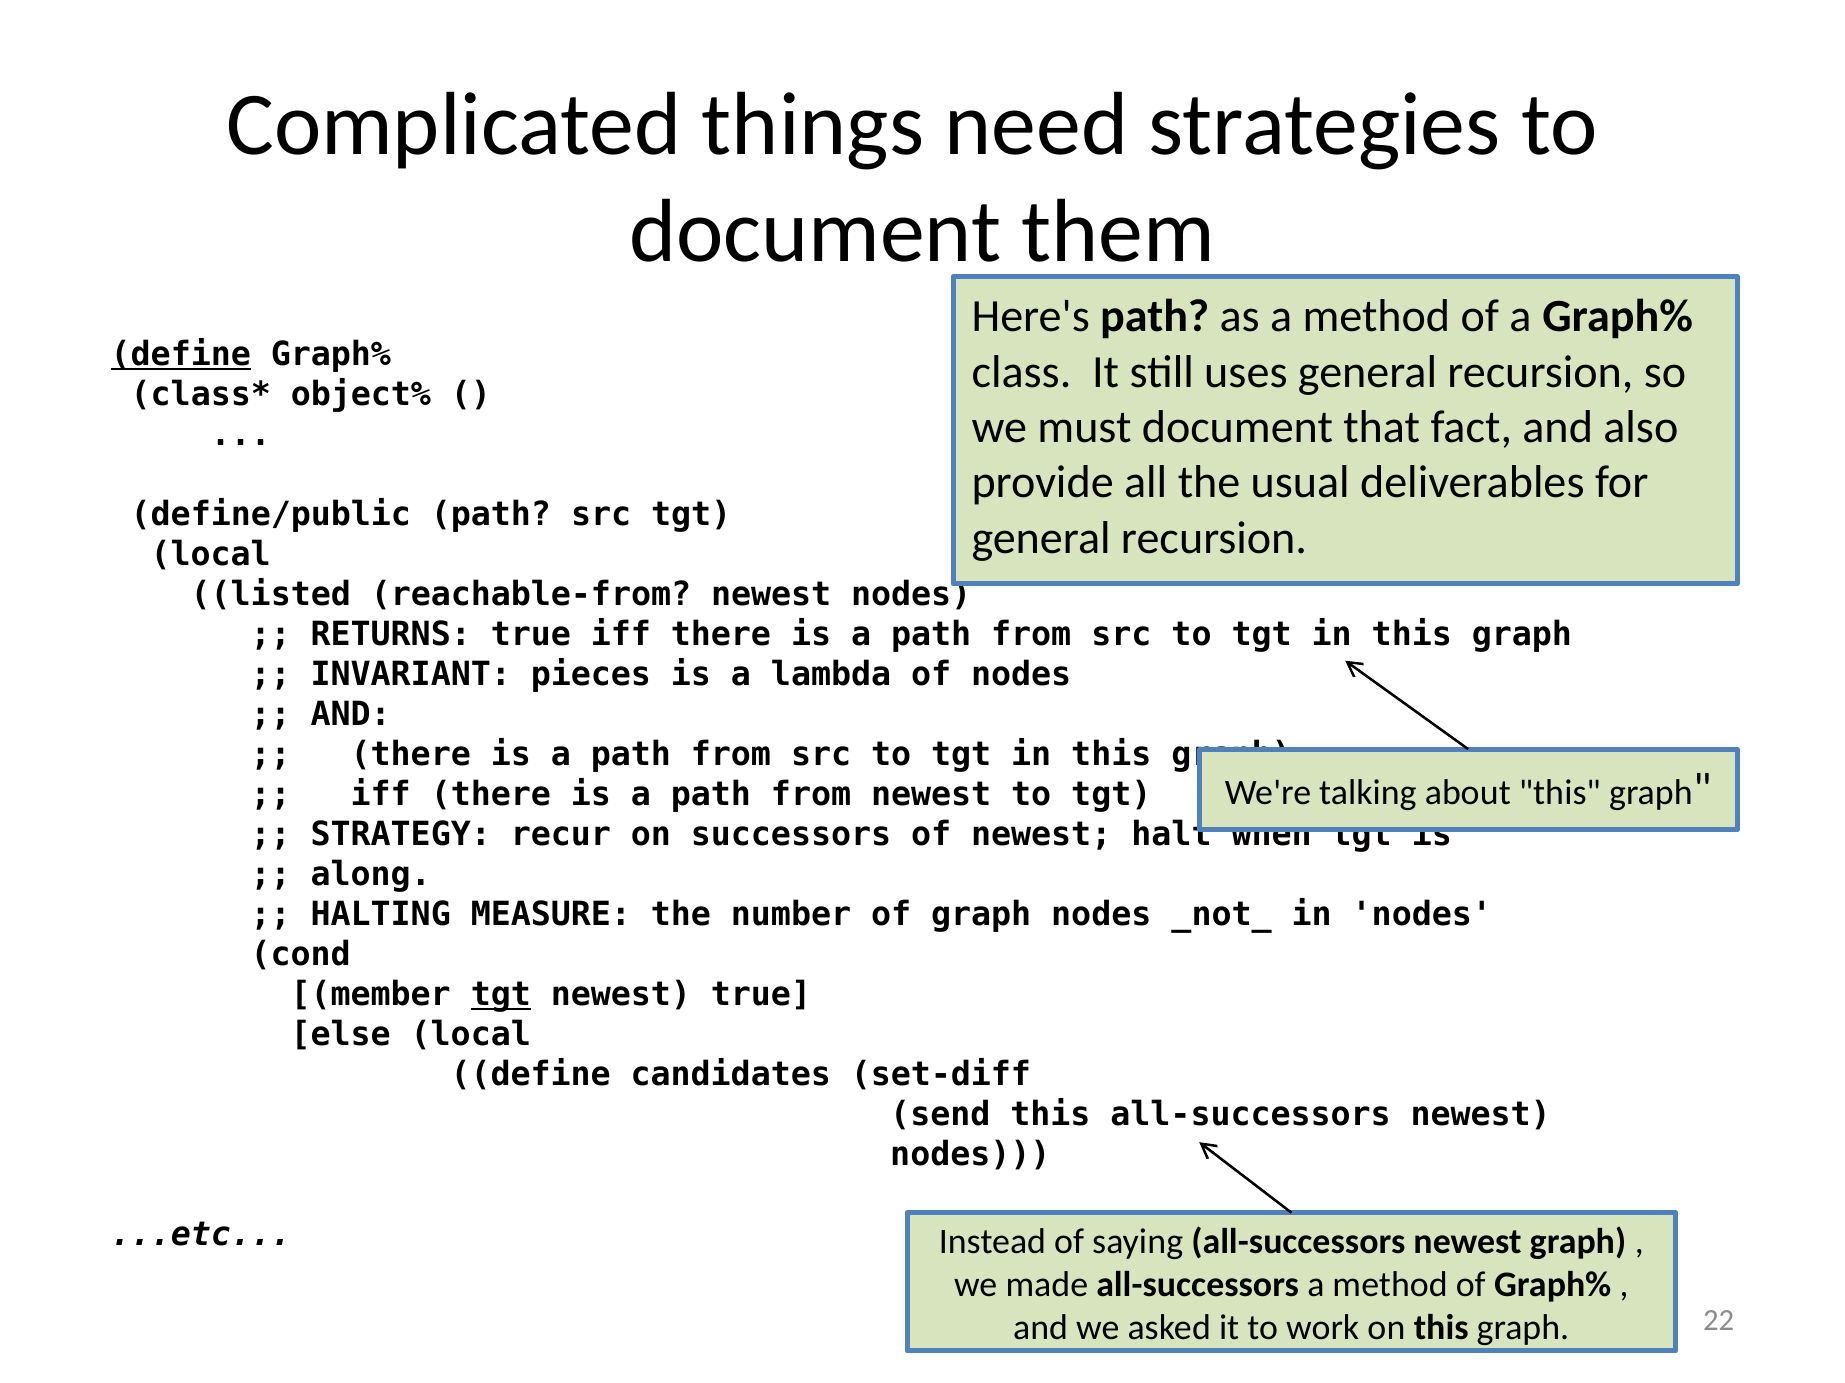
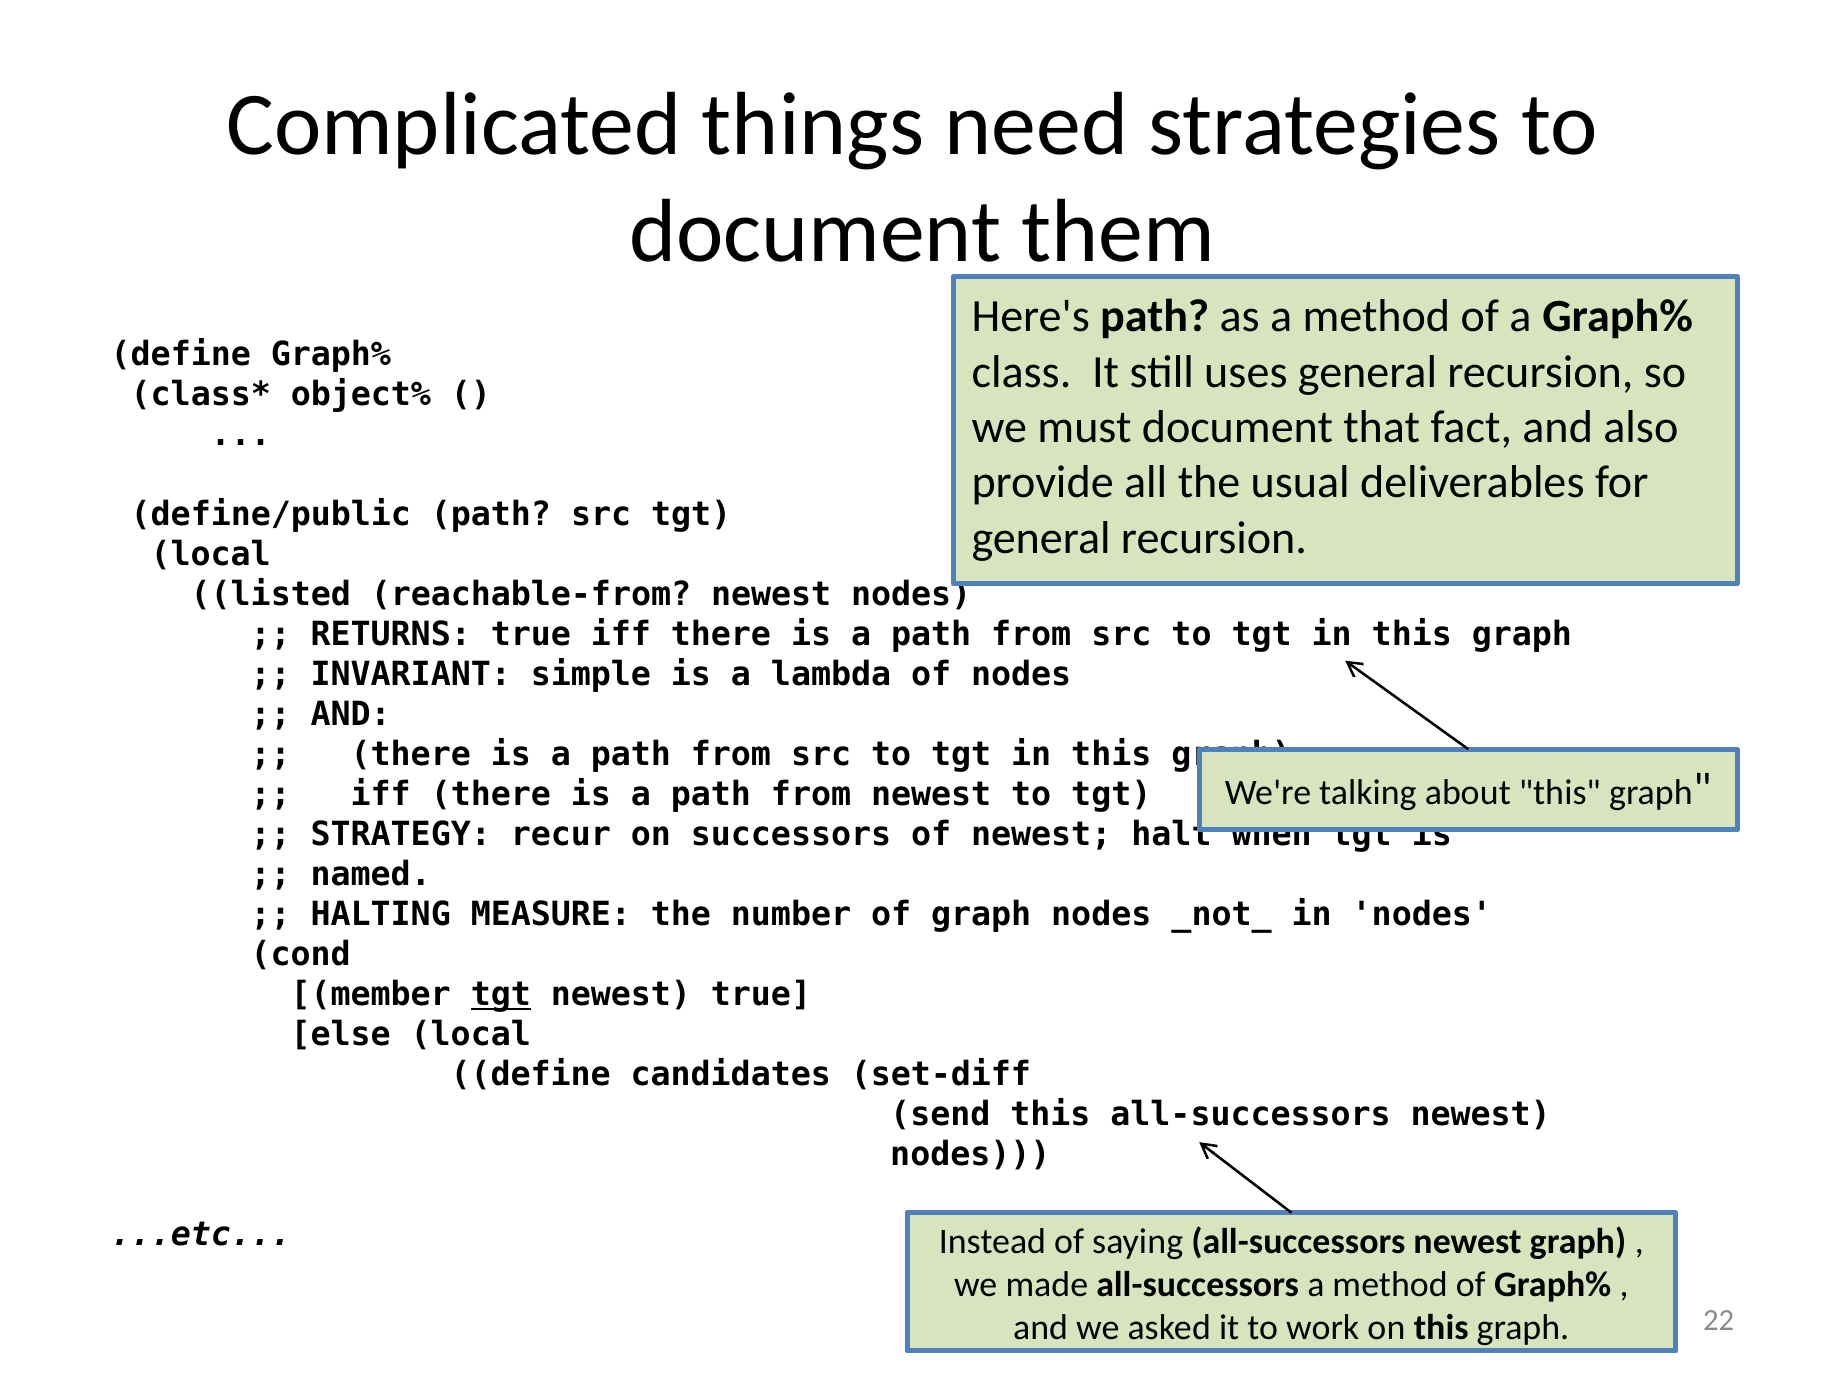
define at (181, 354) underline: present -> none
pieces: pieces -> simple
along: along -> named
